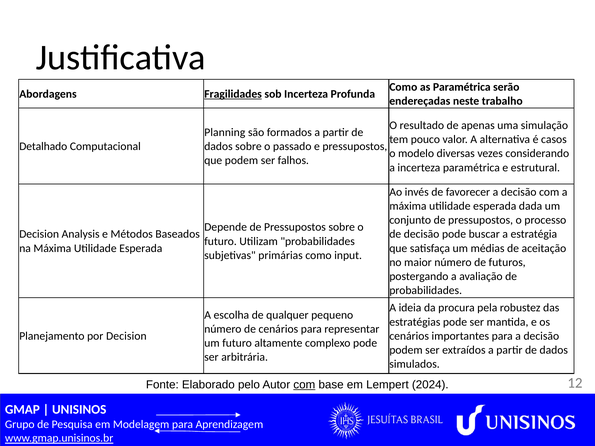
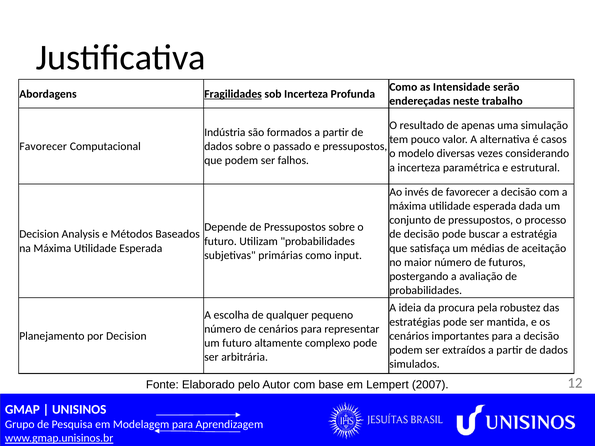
as Paramétrica: Paramétrica -> Intensidade
Planning: Planning -> Indústria
Detalhado at (43, 147): Detalhado -> Favorecer
com at (304, 385) underline: present -> none
2024: 2024 -> 2007
